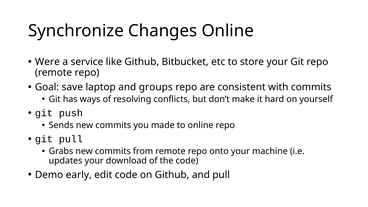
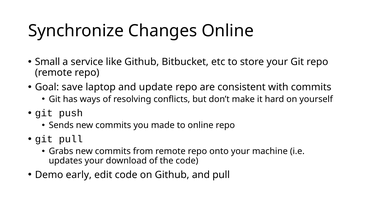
Were: Were -> Small
groups: groups -> update
